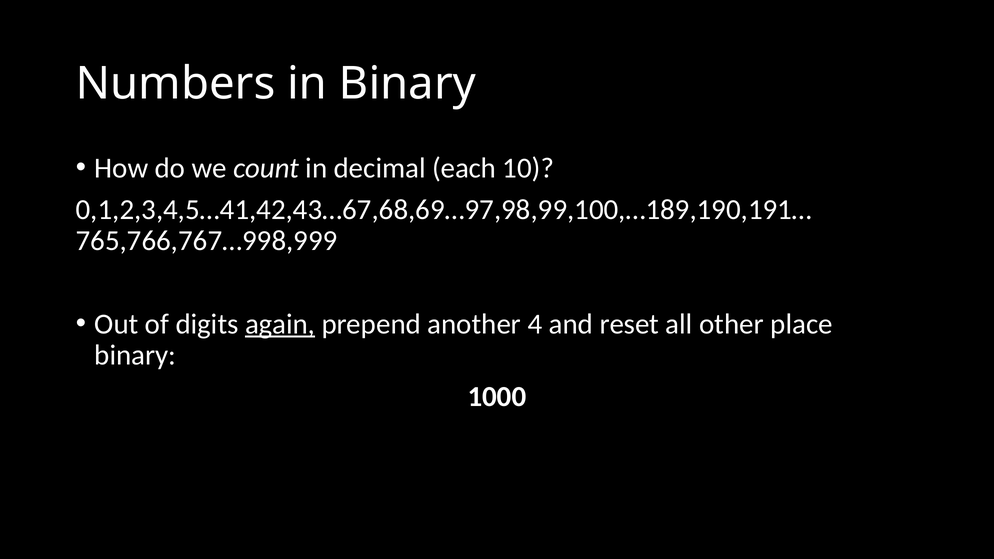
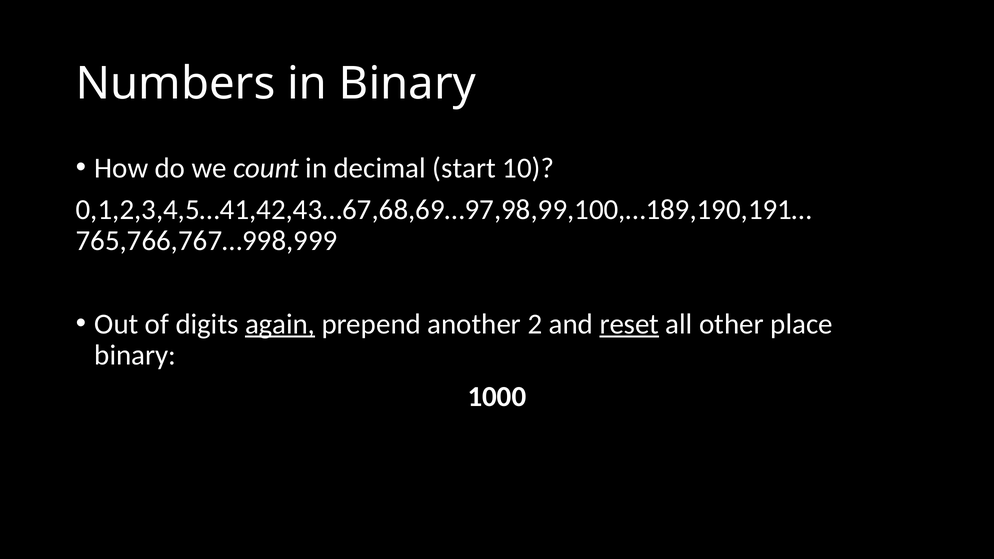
each: each -> start
4: 4 -> 2
reset underline: none -> present
